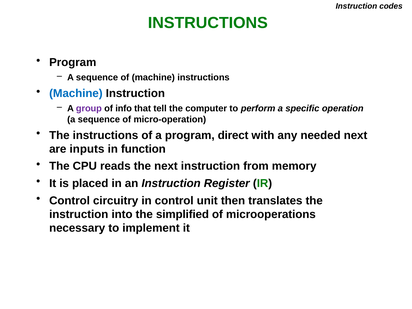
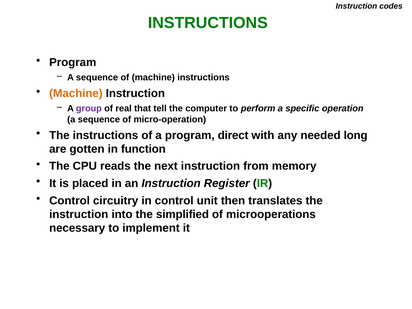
Machine at (76, 93) colour: blue -> orange
info: info -> real
needed next: next -> long
inputs: inputs -> gotten
